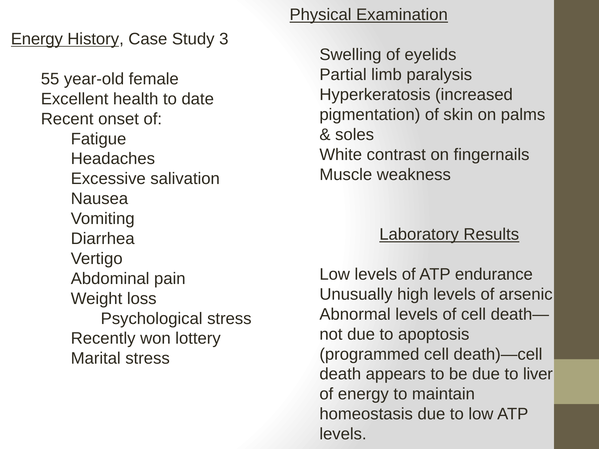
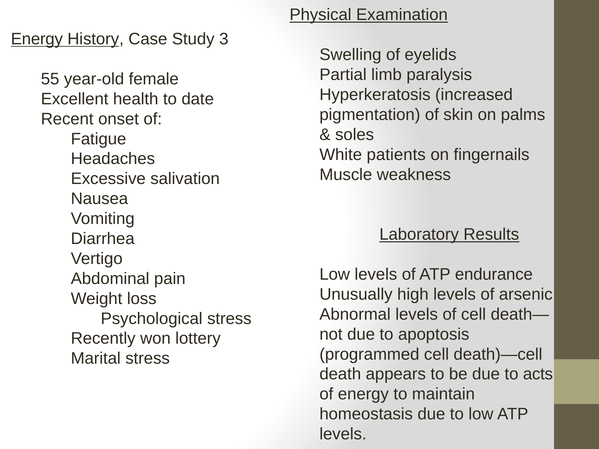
contrast: contrast -> patients
liver: liver -> acts
